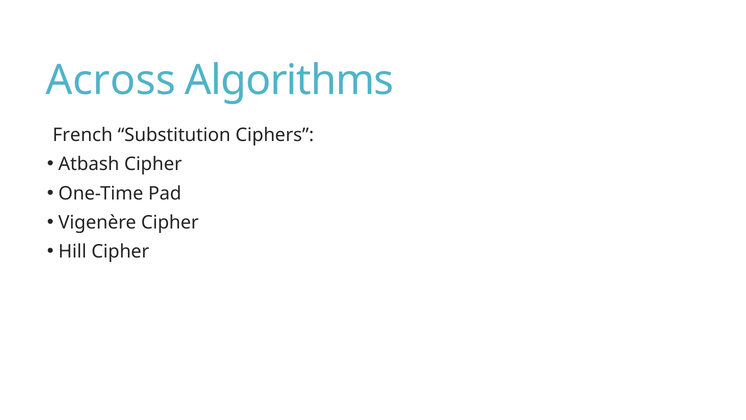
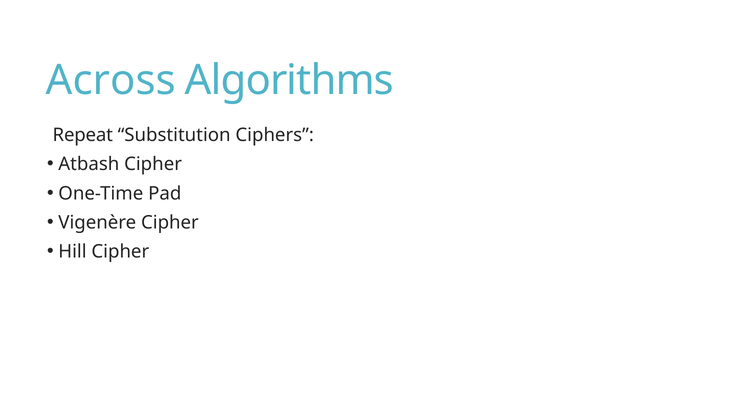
French: French -> Repeat
